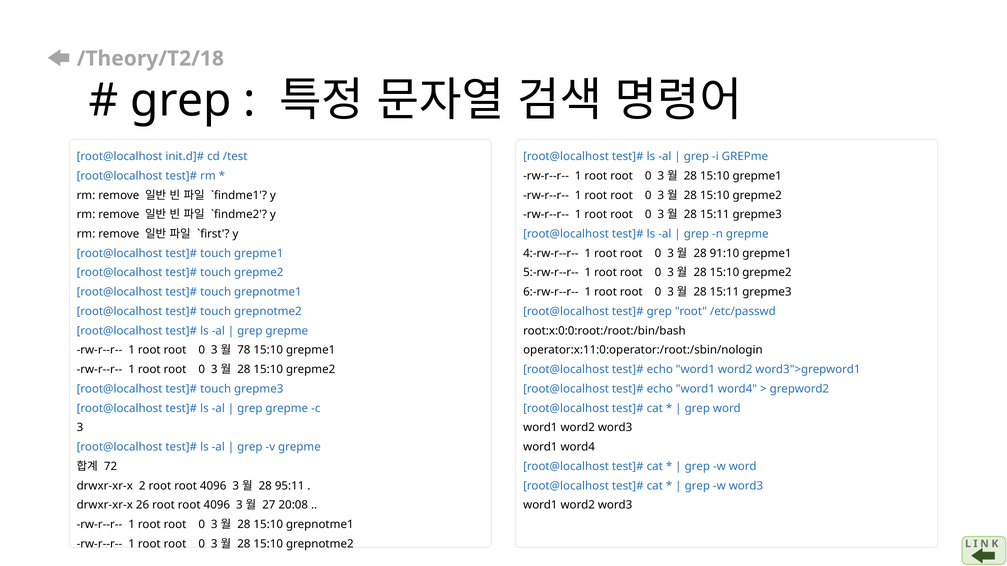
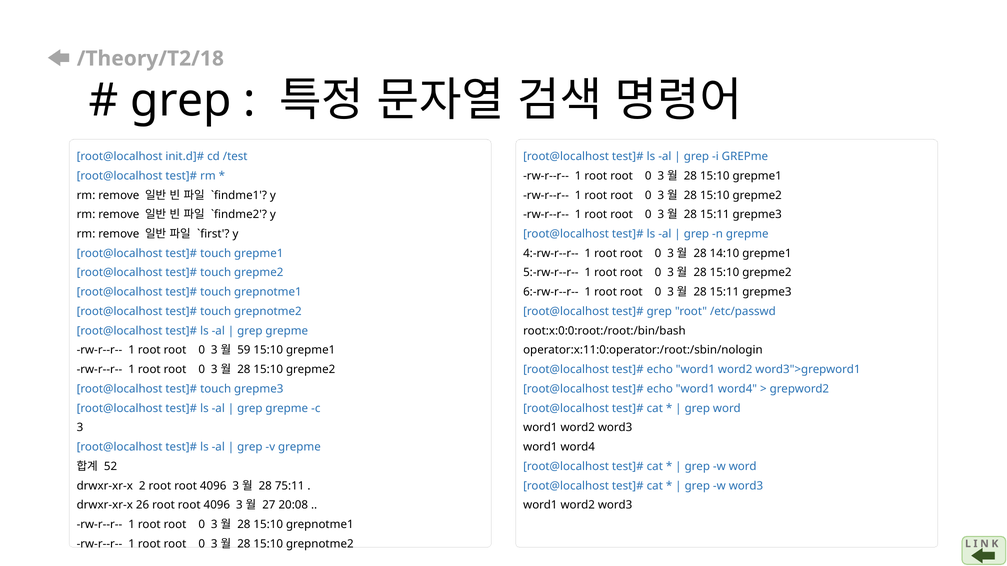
91:10: 91:10 -> 14:10
78: 78 -> 59
72: 72 -> 52
95:11: 95:11 -> 75:11
